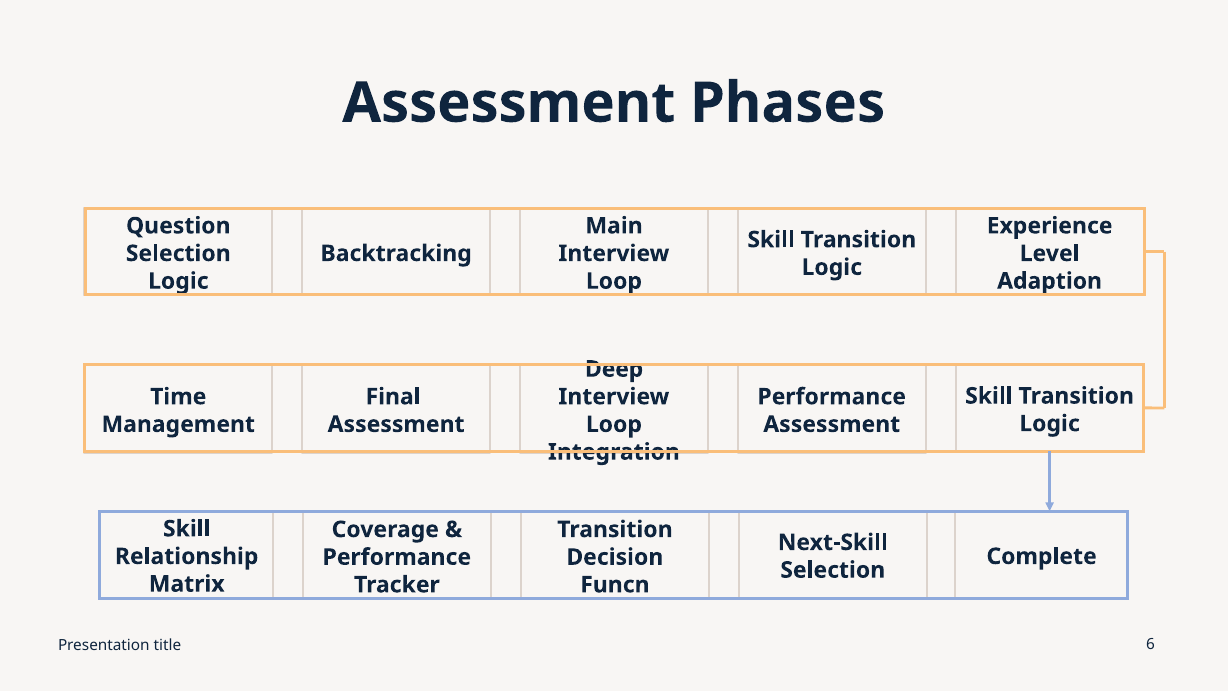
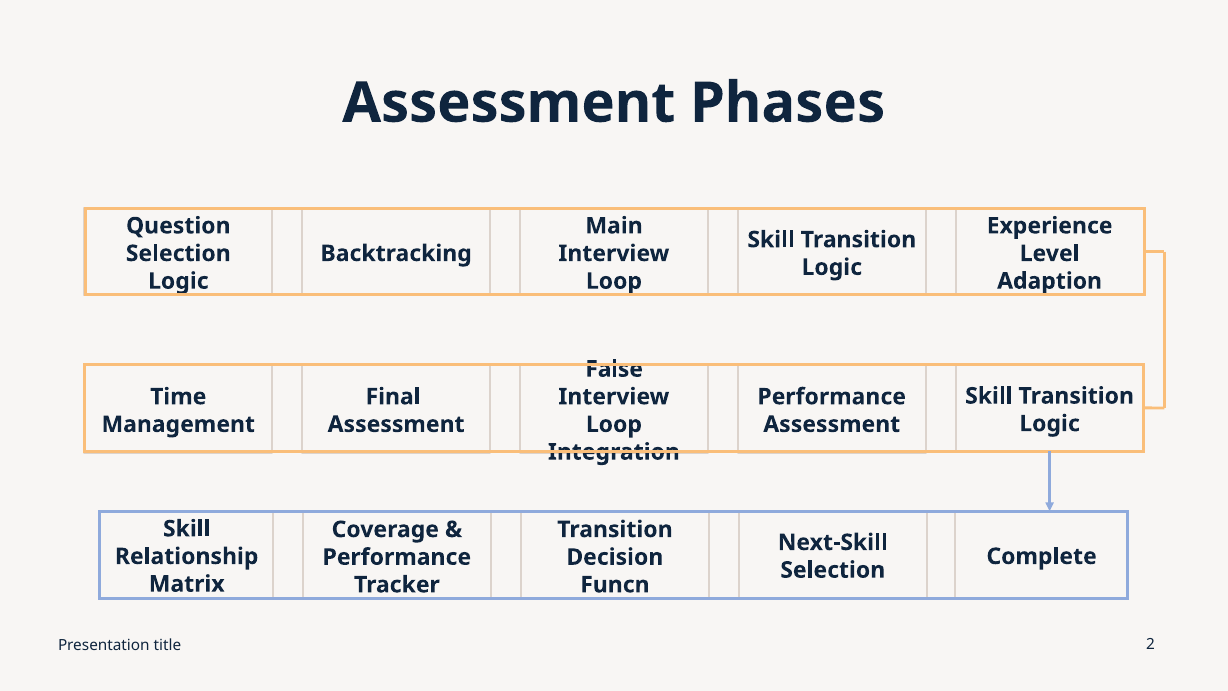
Deep: Deep -> False
6: 6 -> 2
